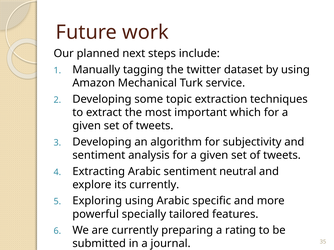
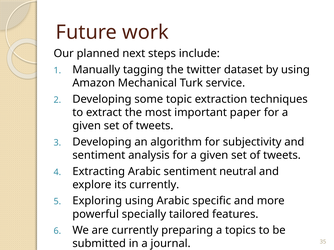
which: which -> paper
rating: rating -> topics
